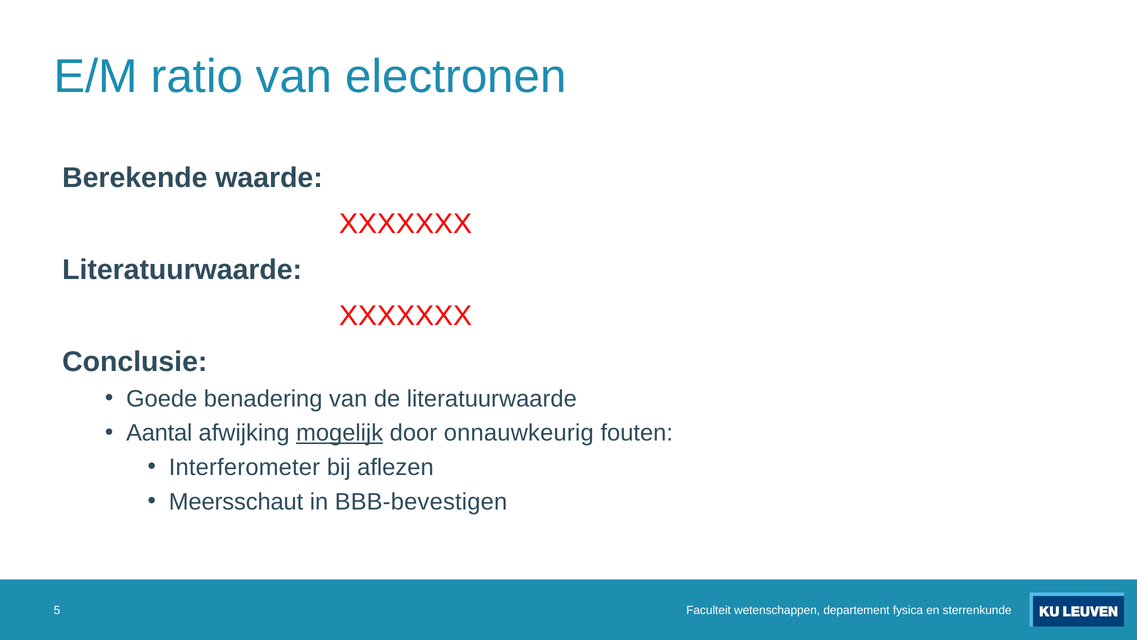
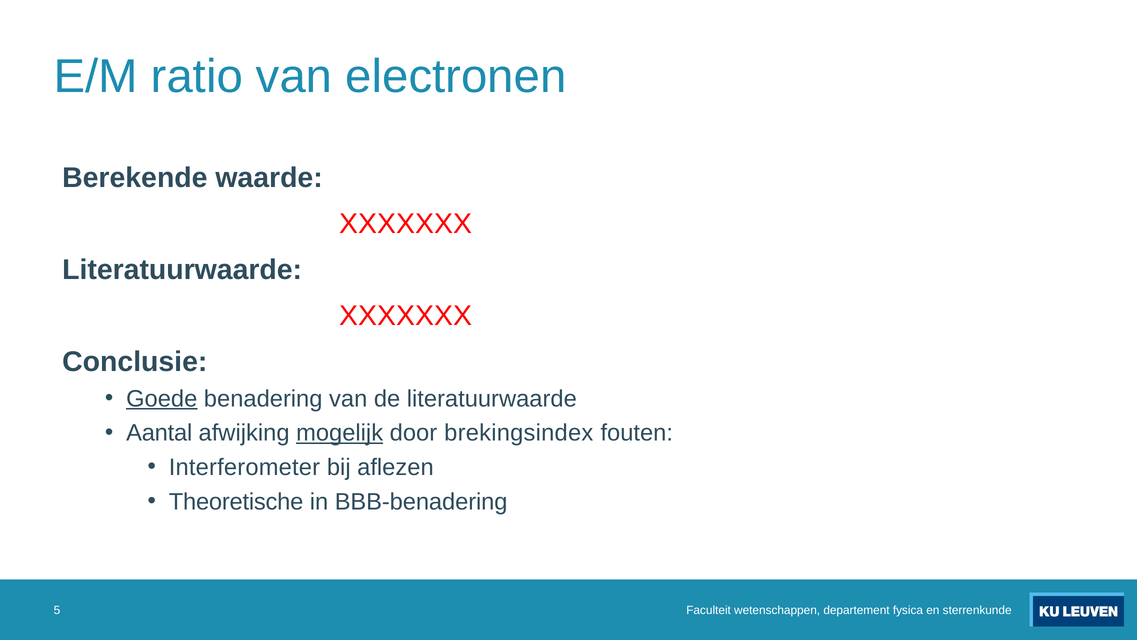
Goede underline: none -> present
onnauwkeurig: onnauwkeurig -> brekingsindex
Meersschaut: Meersschaut -> Theoretische
BBB-bevestigen: BBB-bevestigen -> BBB-benadering
